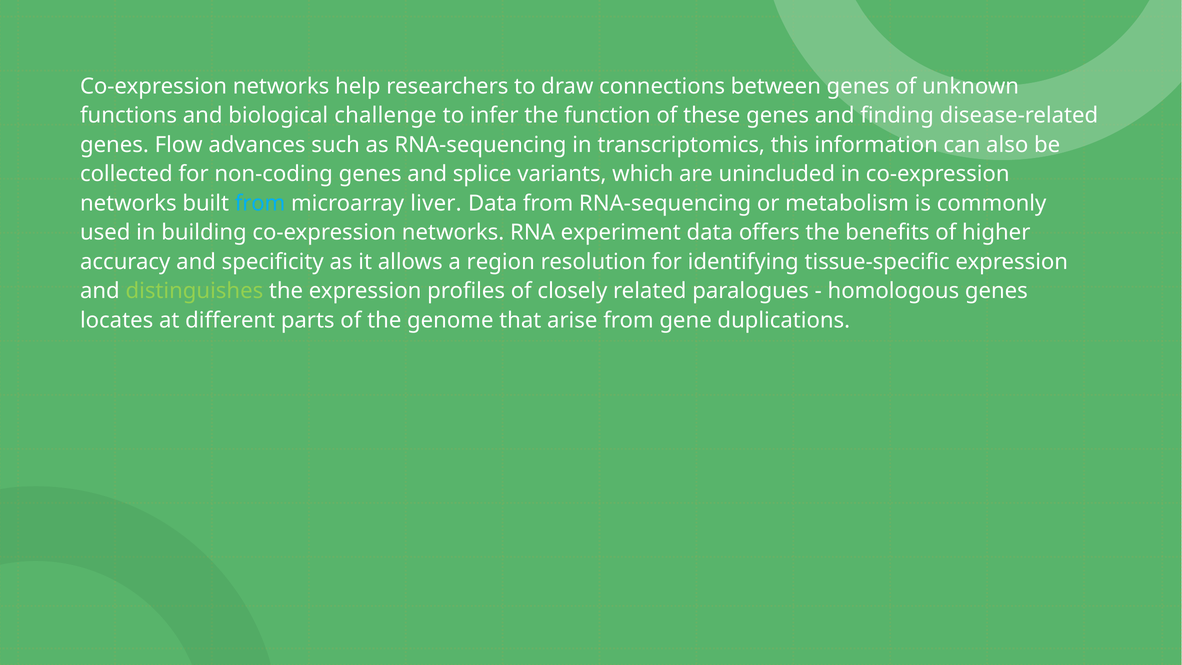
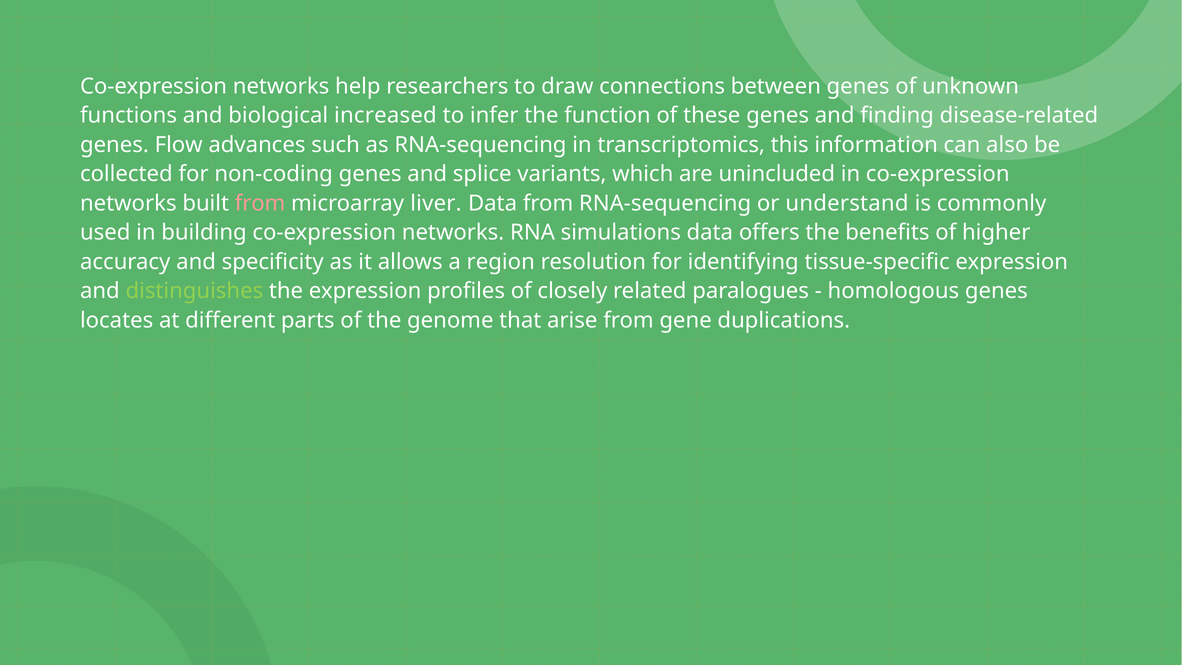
challenge: challenge -> increased
from at (260, 203) colour: light blue -> pink
metabolism: metabolism -> understand
experiment: experiment -> simulations
